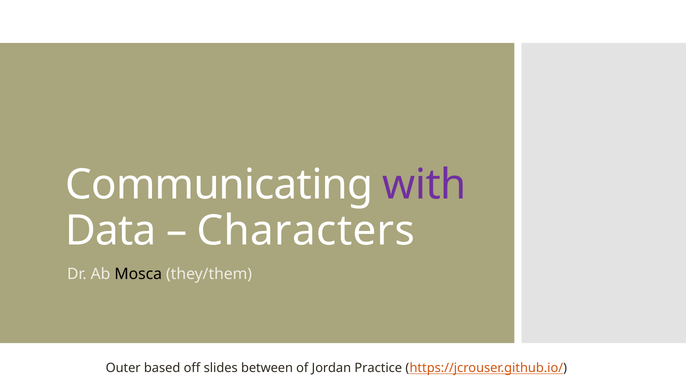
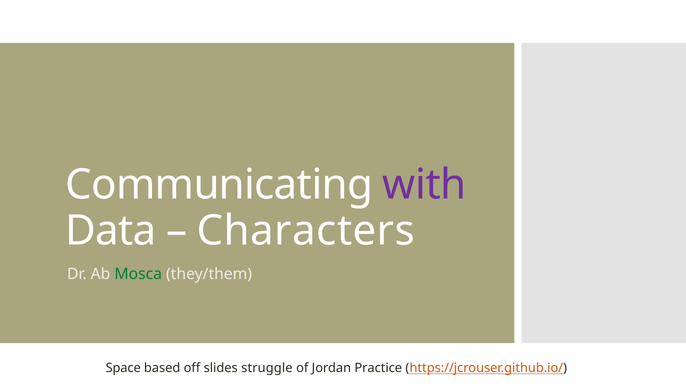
Mosca colour: black -> green
Outer: Outer -> Space
between: between -> struggle
